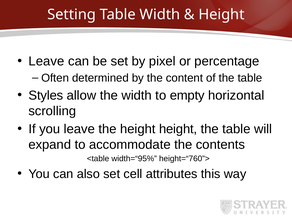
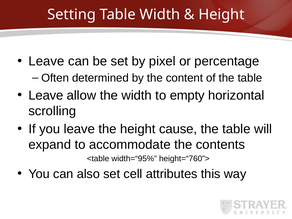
Styles at (46, 95): Styles -> Leave
height height: height -> cause
